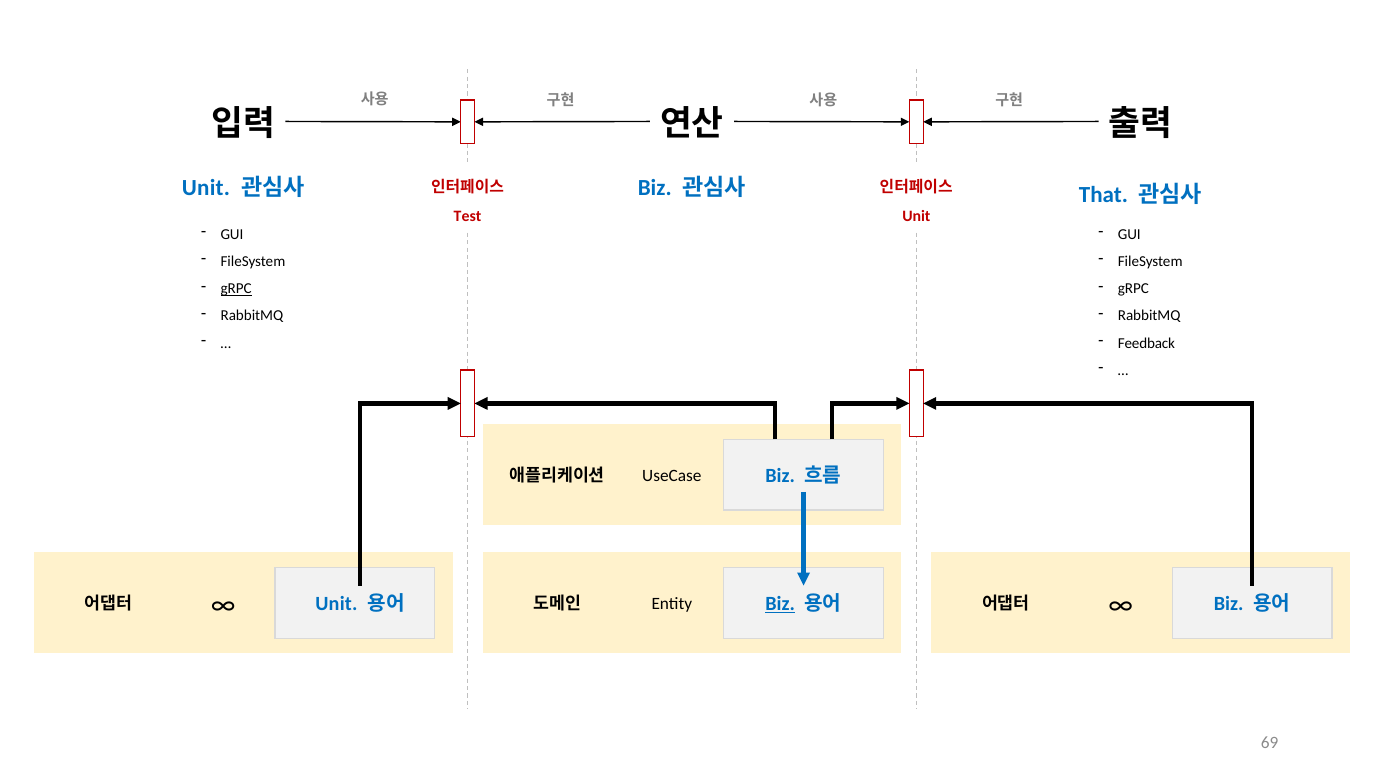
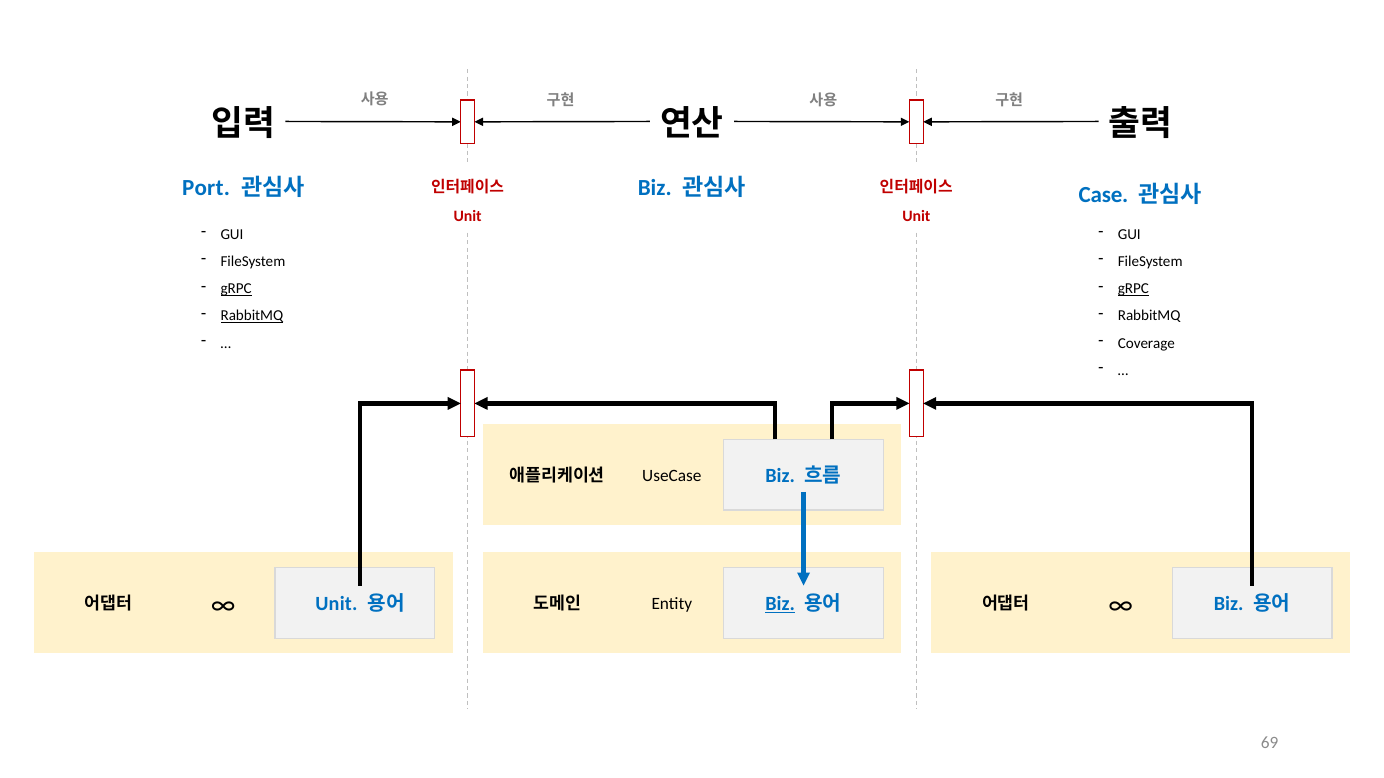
Unit at (206, 188): Unit -> Port
That: That -> Case
Test at (468, 216): Test -> Unit
gRPC at (1133, 289) underline: none -> present
RabbitMQ at (252, 316) underline: none -> present
Feedback: Feedback -> Coverage
